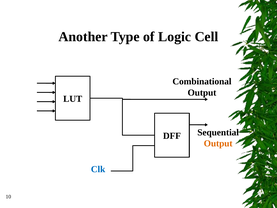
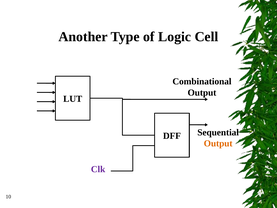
Clk colour: blue -> purple
